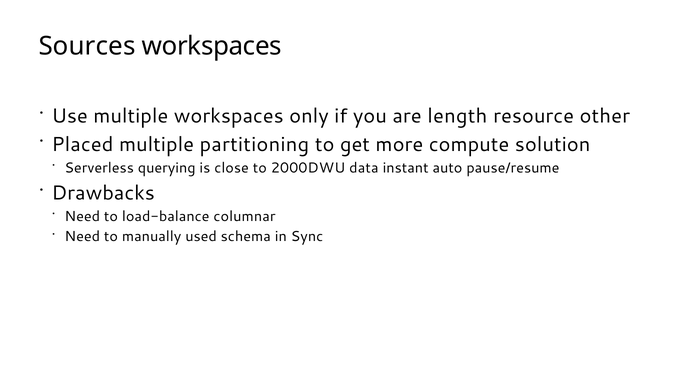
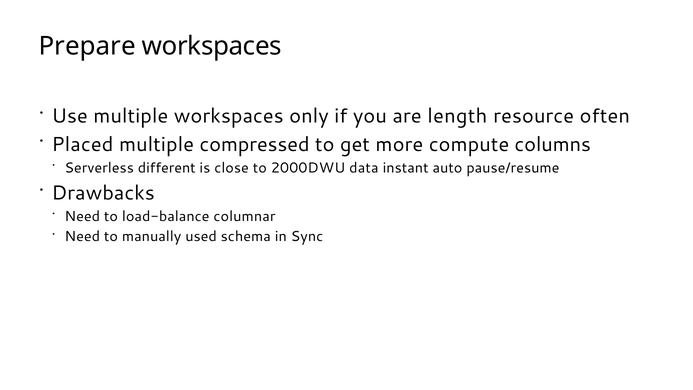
Sources: Sources -> Prepare
other: other -> often
partitioning: partitioning -> compressed
solution: solution -> columns
querying: querying -> different
